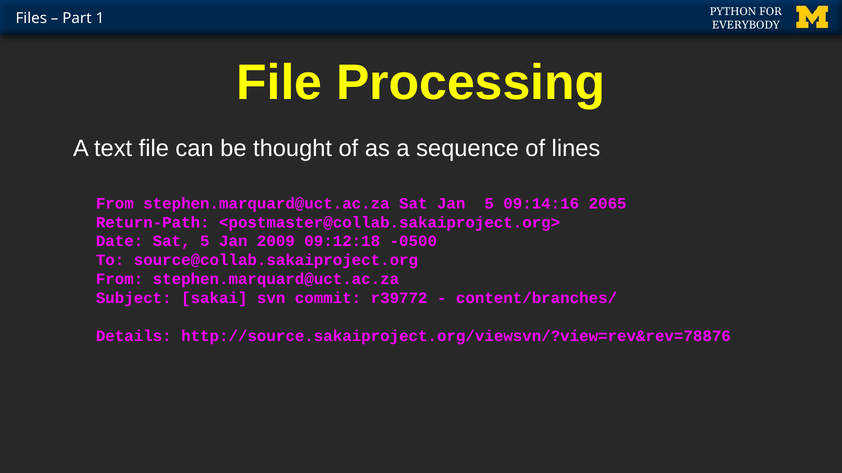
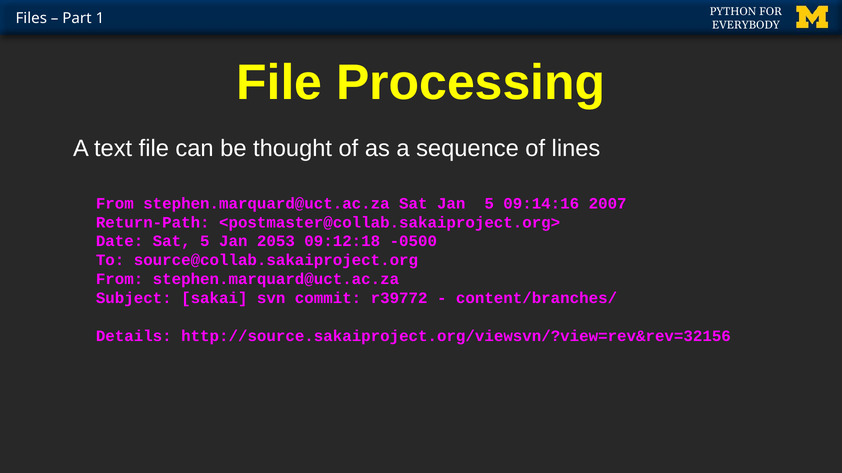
2065: 2065 -> 2007
2009: 2009 -> 2053
http://source.sakaiproject.org/viewsvn/?view=rev&rev=78876: http://source.sakaiproject.org/viewsvn/?view=rev&rev=78876 -> http://source.sakaiproject.org/viewsvn/?view=rev&rev=32156
